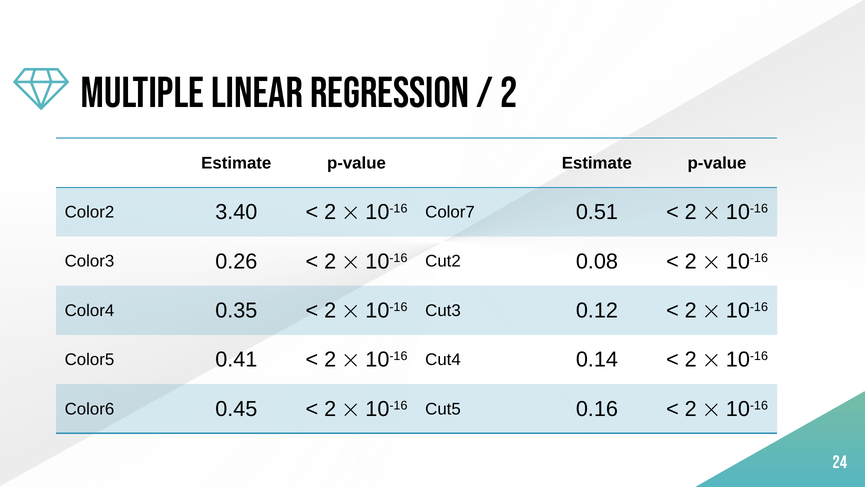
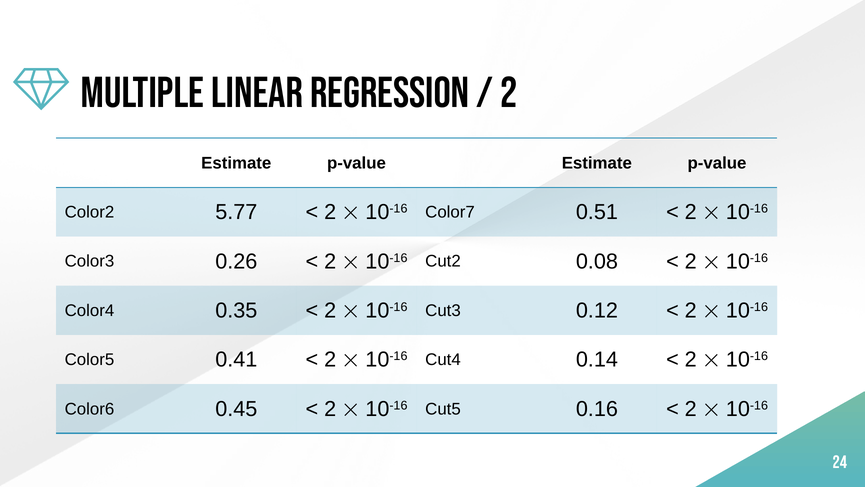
3.40: 3.40 -> 5.77
